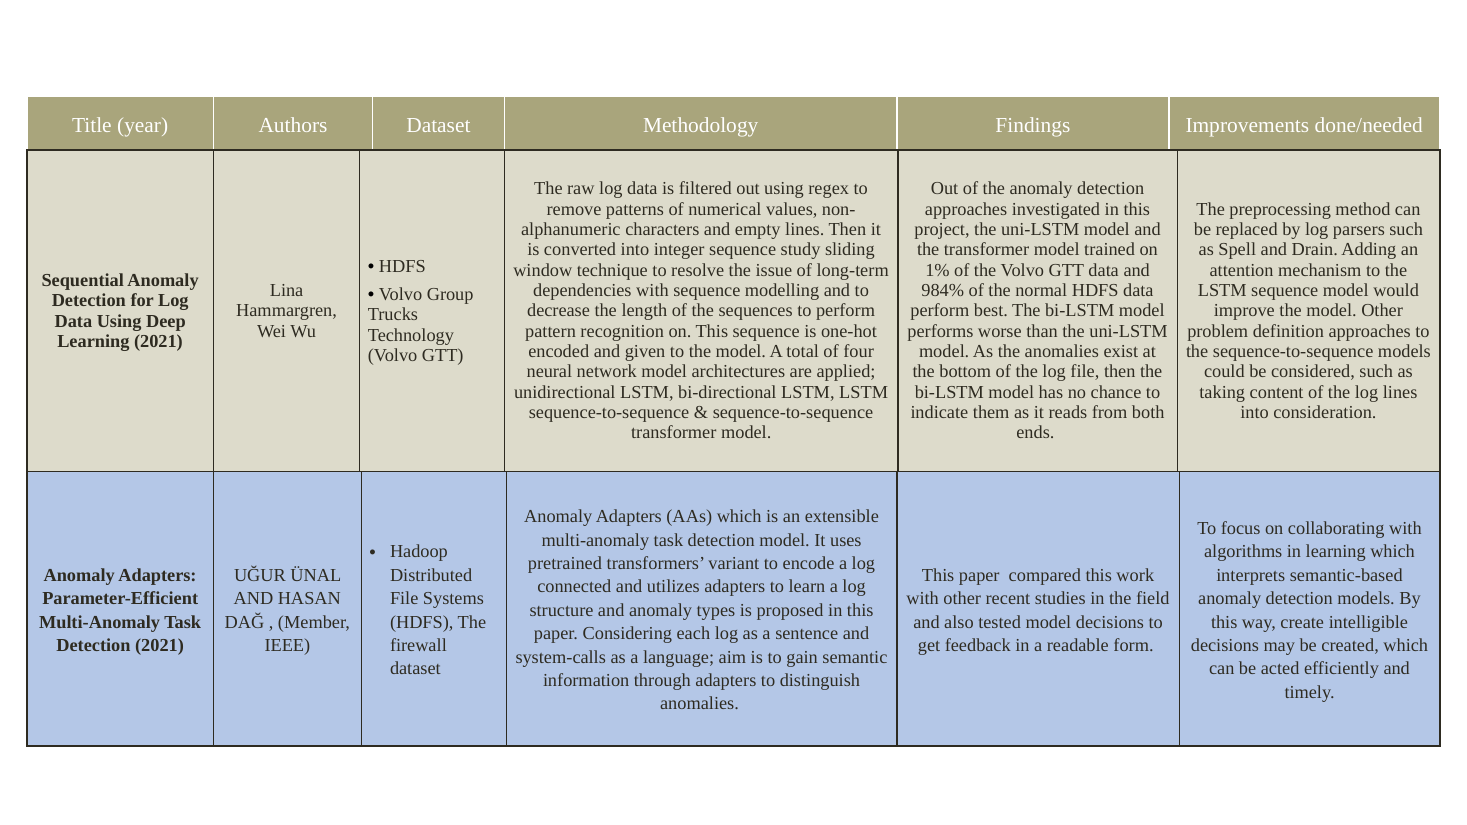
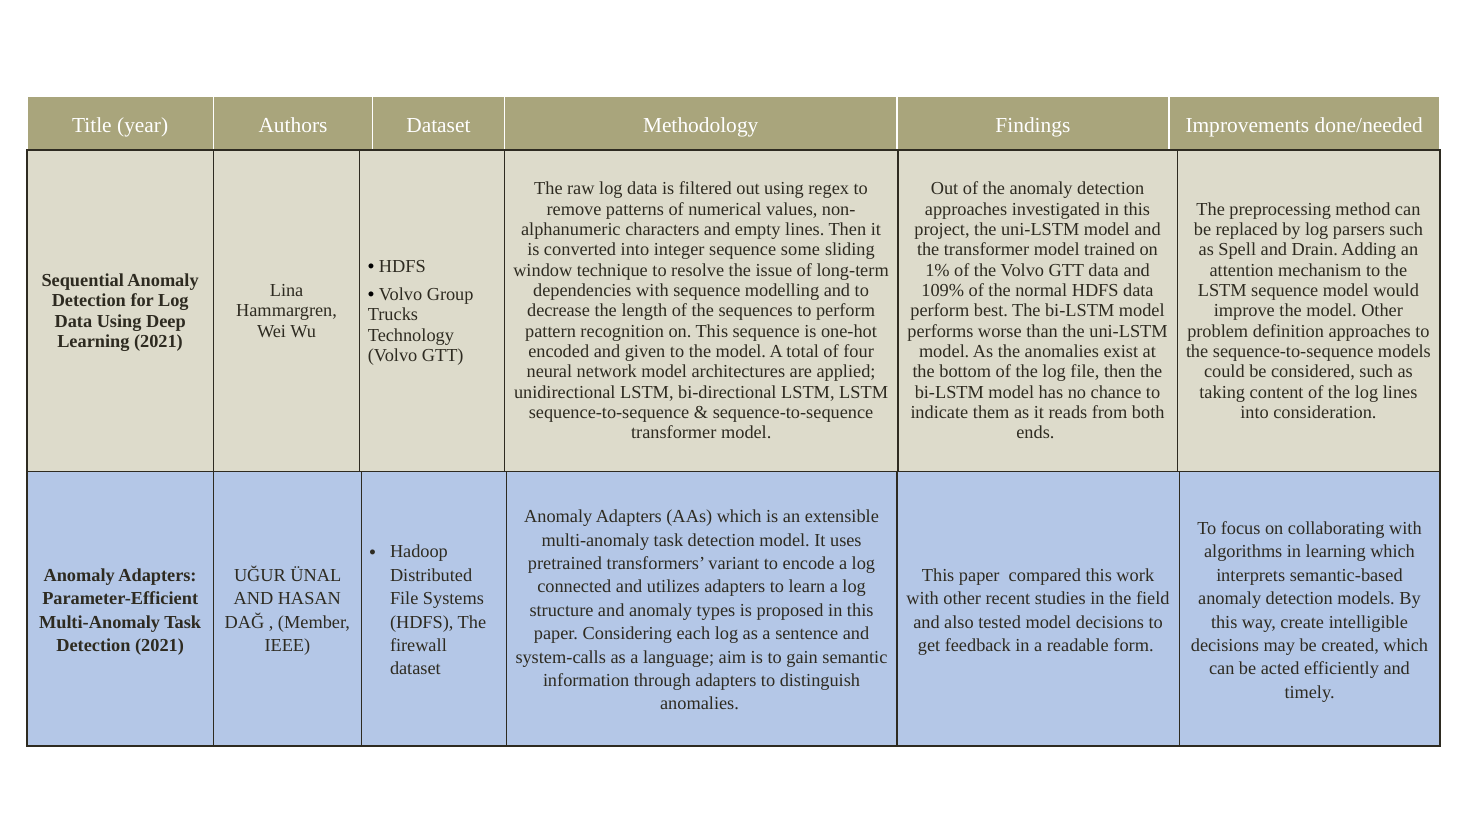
study: study -> some
984%: 984% -> 109%
